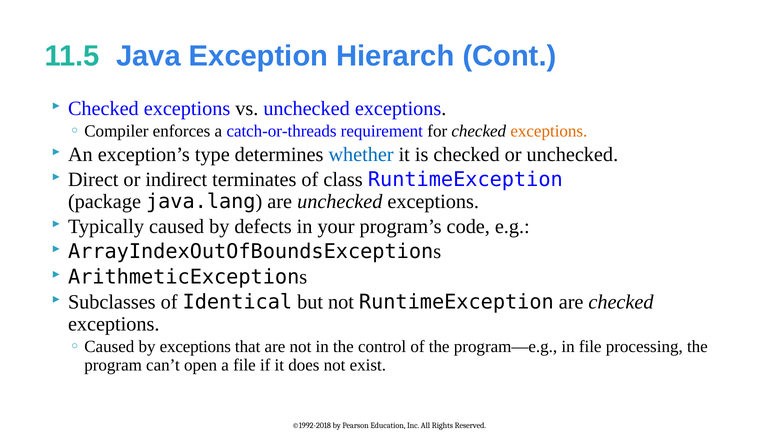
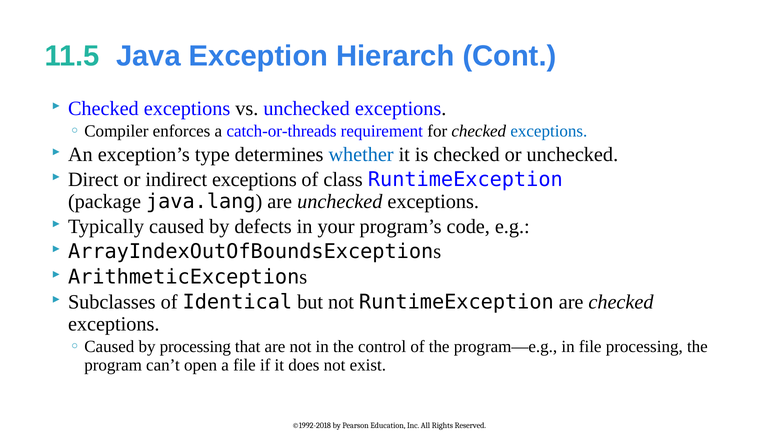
exceptions at (549, 131) colour: orange -> blue
indirect terminates: terminates -> exceptions
by exceptions: exceptions -> processing
